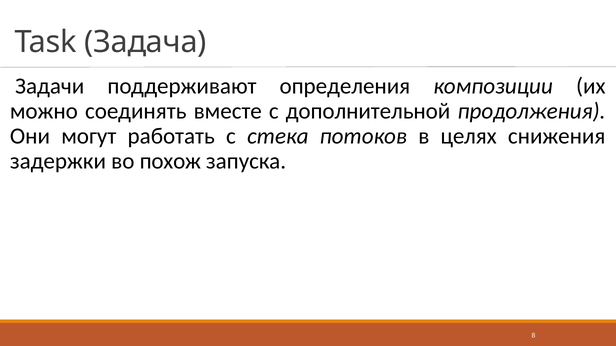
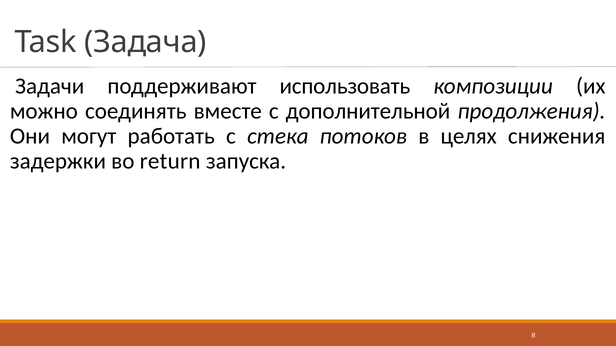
определения: определения -> использовать
похож: похож -> return
